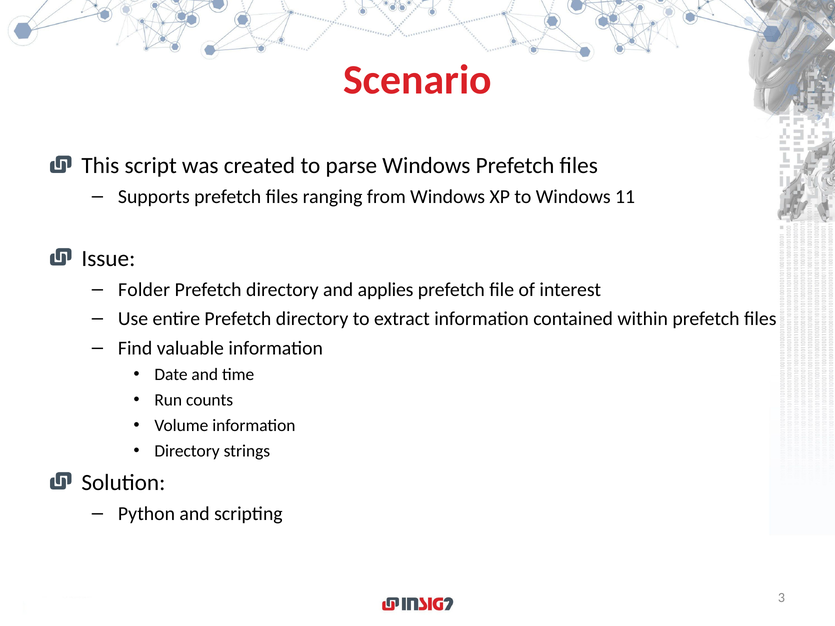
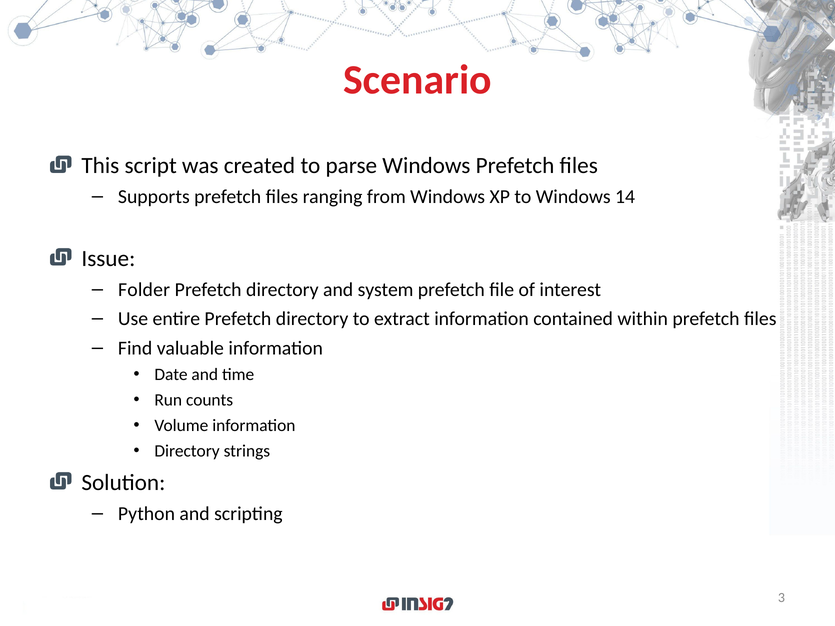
11: 11 -> 14
applies: applies -> system
